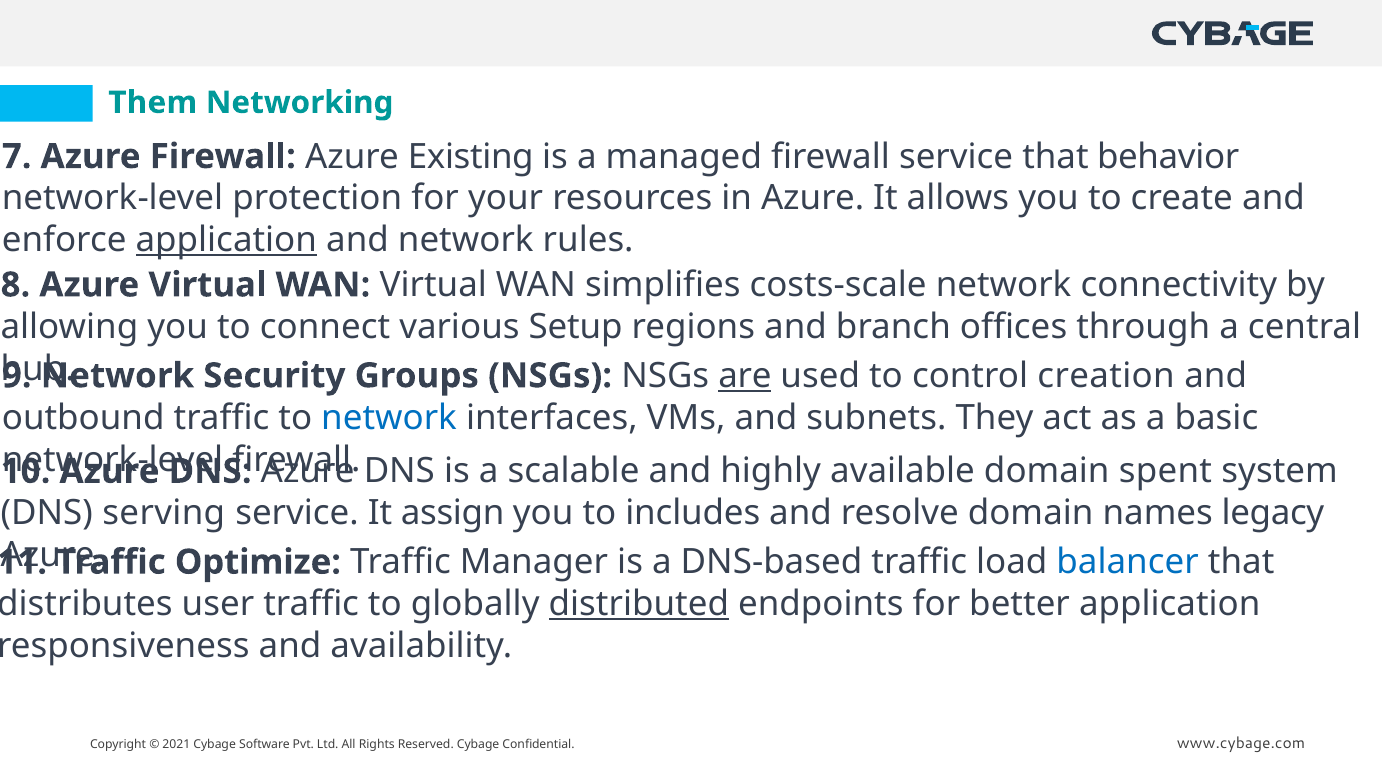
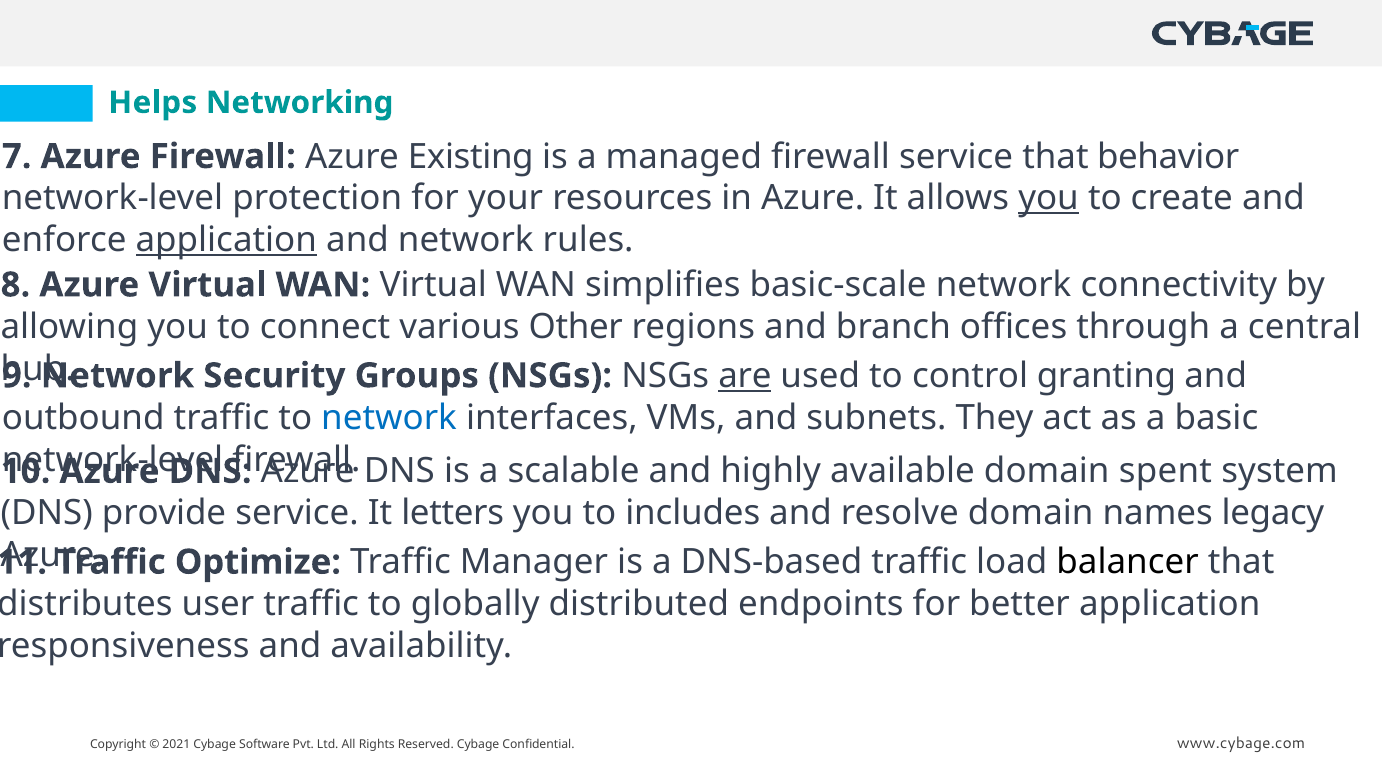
Them: Them -> Helps
you at (1049, 199) underline: none -> present
costs-scale: costs-scale -> basic-scale
Setup: Setup -> Other
creation: creation -> granting
serving: serving -> provide
assign: assign -> letters
balancer colour: blue -> black
distributed underline: present -> none
